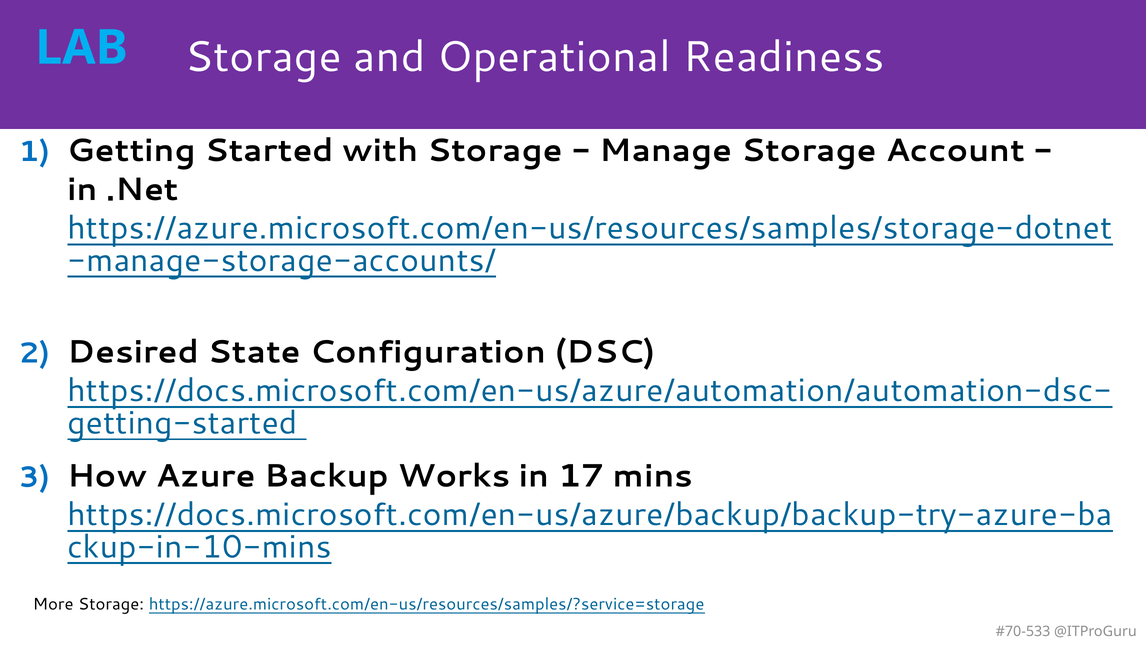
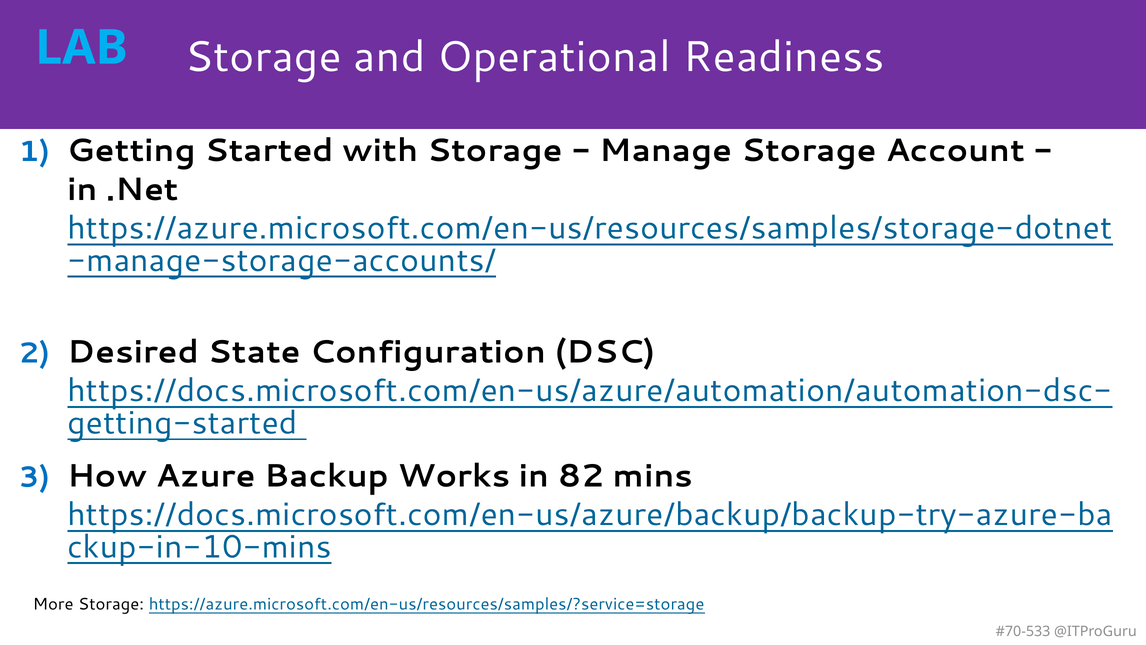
17: 17 -> 82
